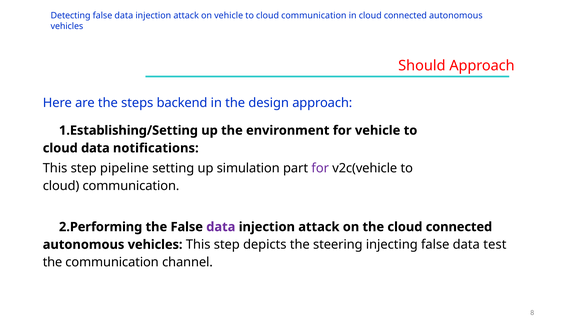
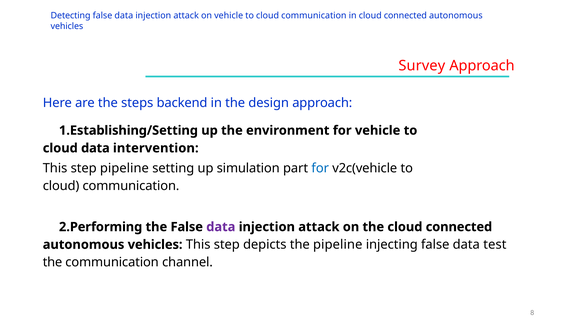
Should: Should -> Survey
notifications: notifications -> intervention
for at (320, 168) colour: purple -> blue
the steering: steering -> pipeline
